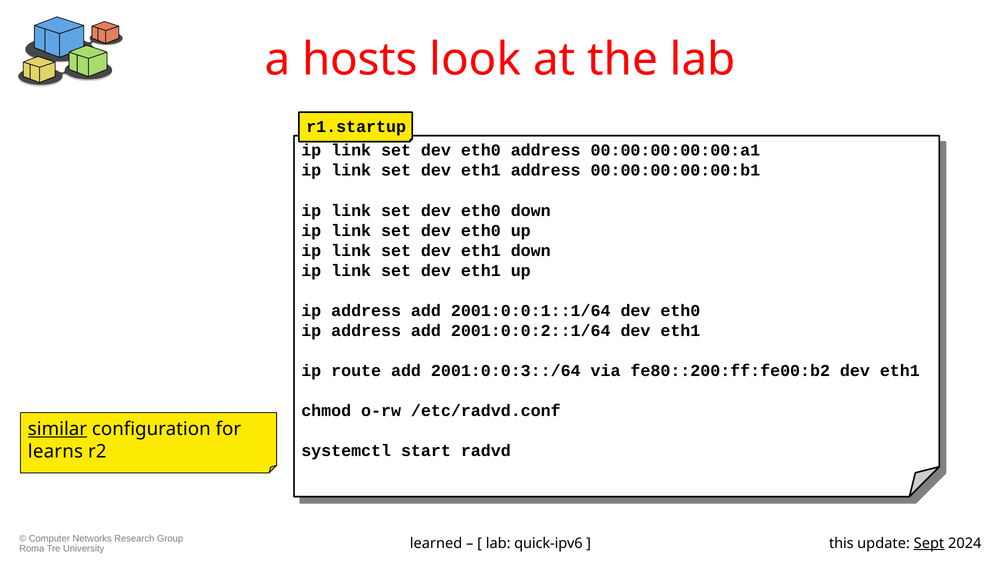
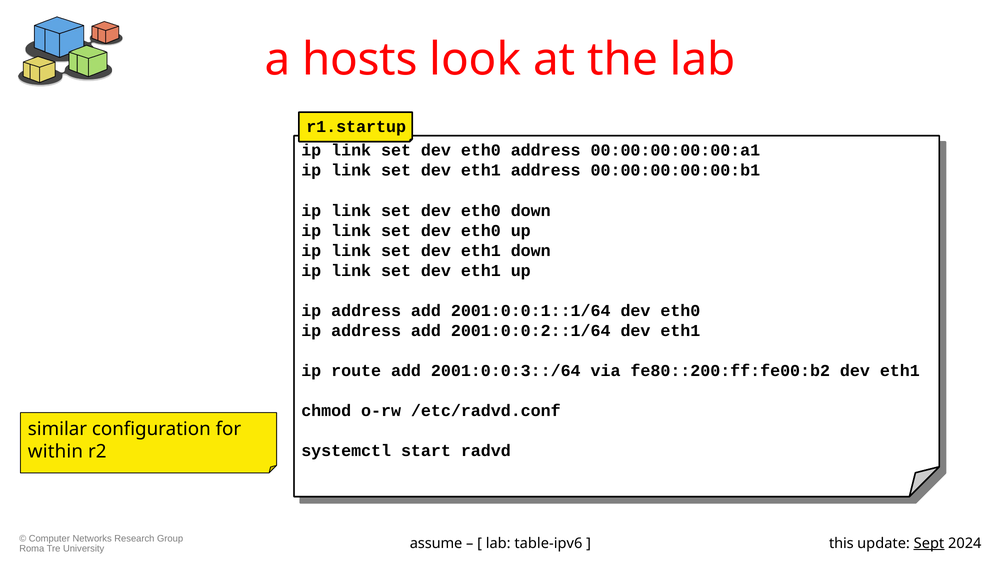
similar underline: present -> none
learns: learns -> within
learned: learned -> assume
quick-ipv6: quick-ipv6 -> table-ipv6
